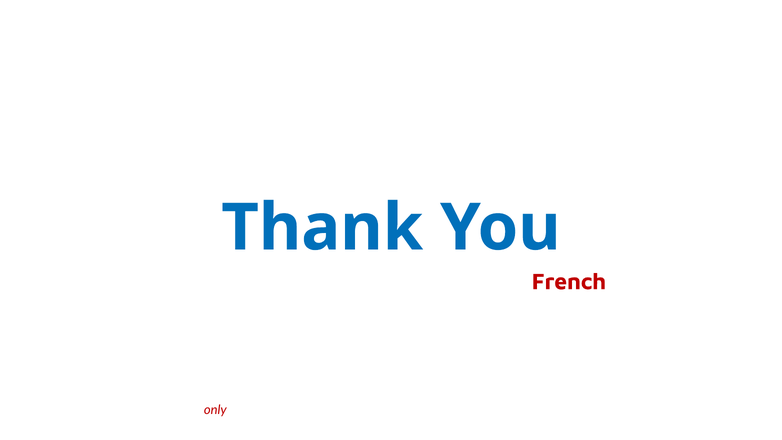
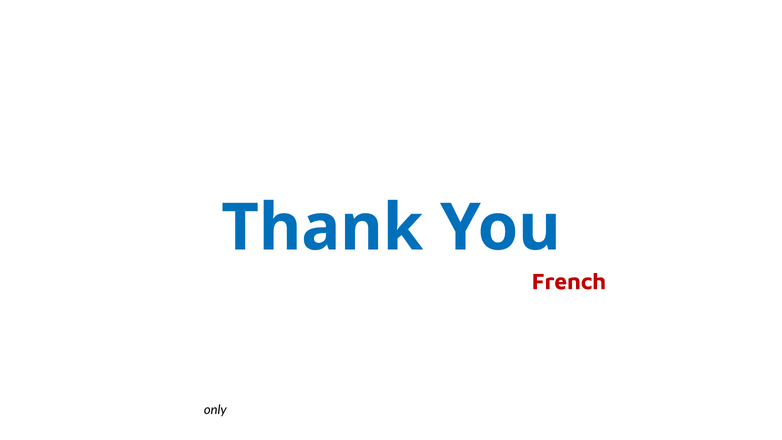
only colour: red -> black
